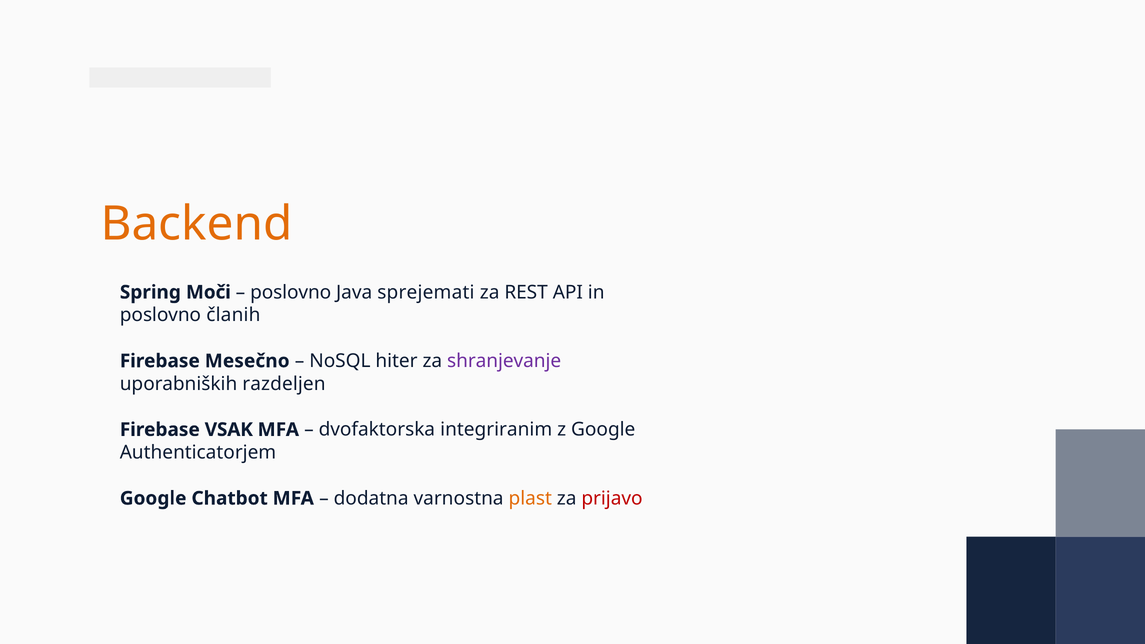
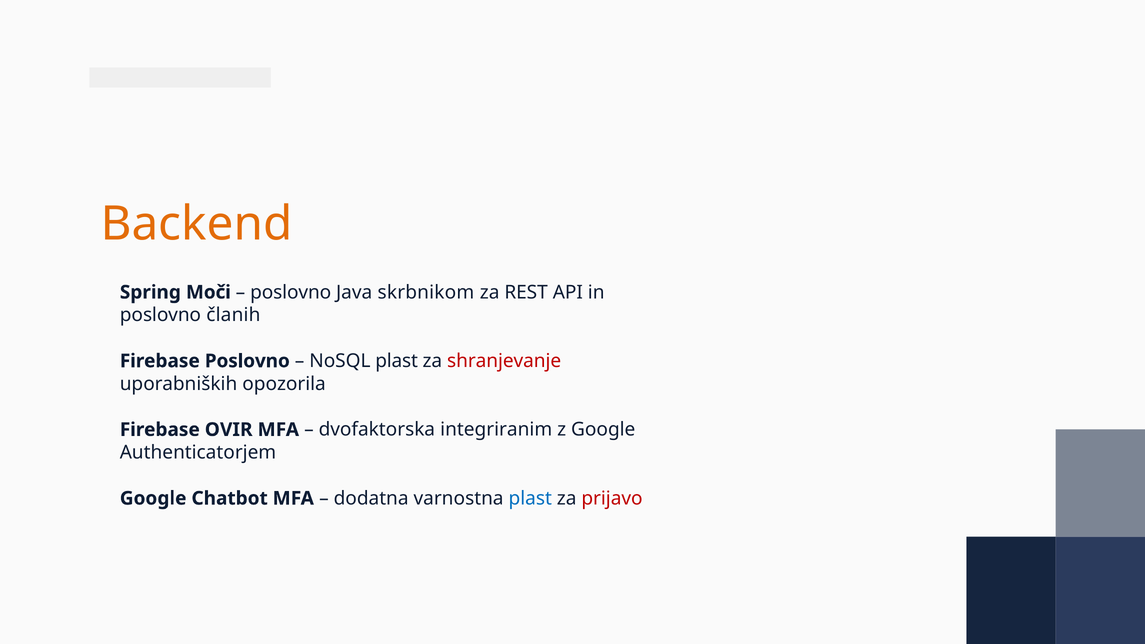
sprejemati: sprejemati -> skrbnikom
Firebase Mesečno: Mesečno -> Poslovno
NoSQL hiter: hiter -> plast
shranjevanje colour: purple -> red
razdeljen: razdeljen -> opozorila
VSAK: VSAK -> OVIR
plast at (530, 498) colour: orange -> blue
